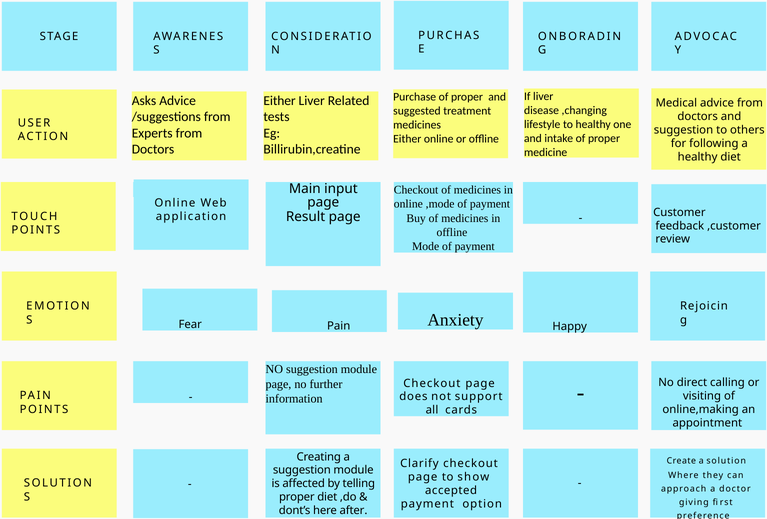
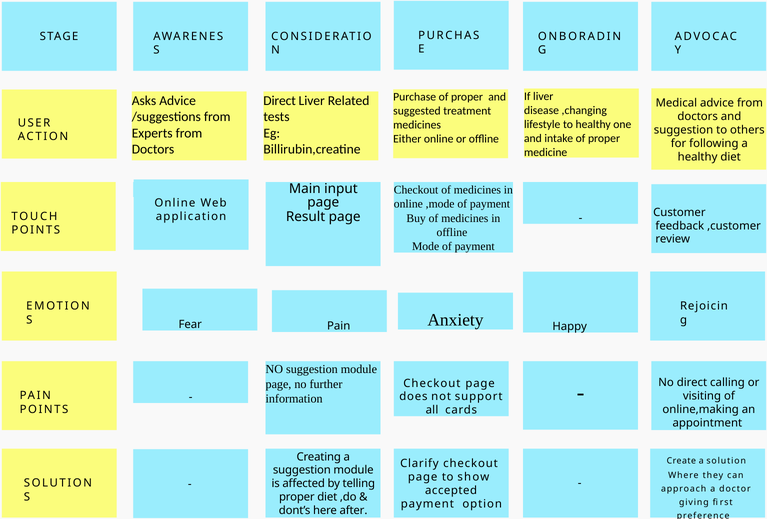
Either at (280, 101): Either -> Direct
